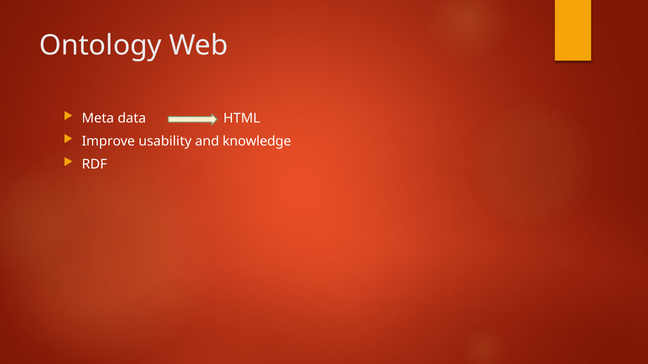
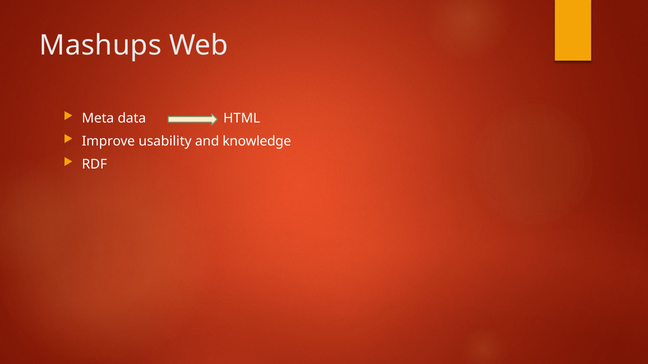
Ontology: Ontology -> Mashups
